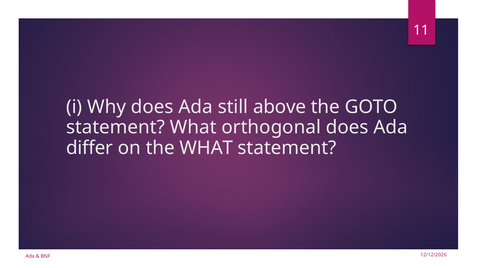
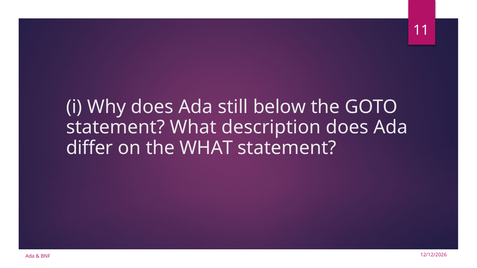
above: above -> below
orthogonal: orthogonal -> description
